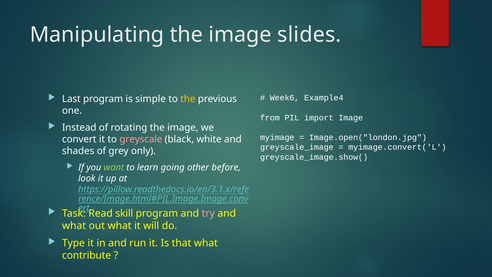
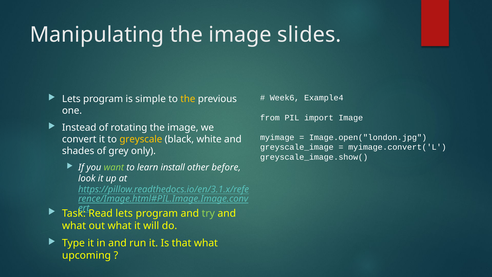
Last at (71, 99): Last -> Lets
greyscale colour: pink -> yellow
going: going -> install
Read skill: skill -> lets
try colour: pink -> light green
contribute: contribute -> upcoming
